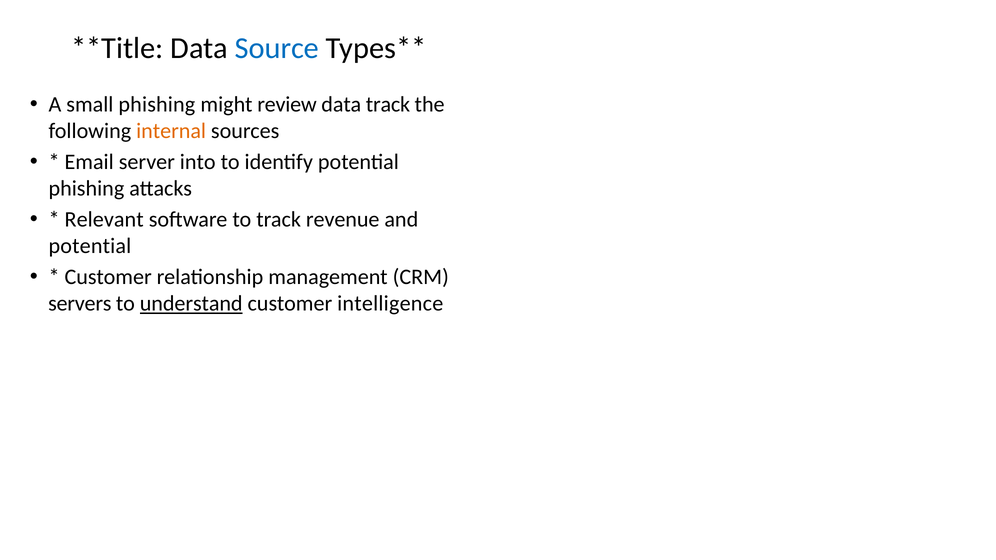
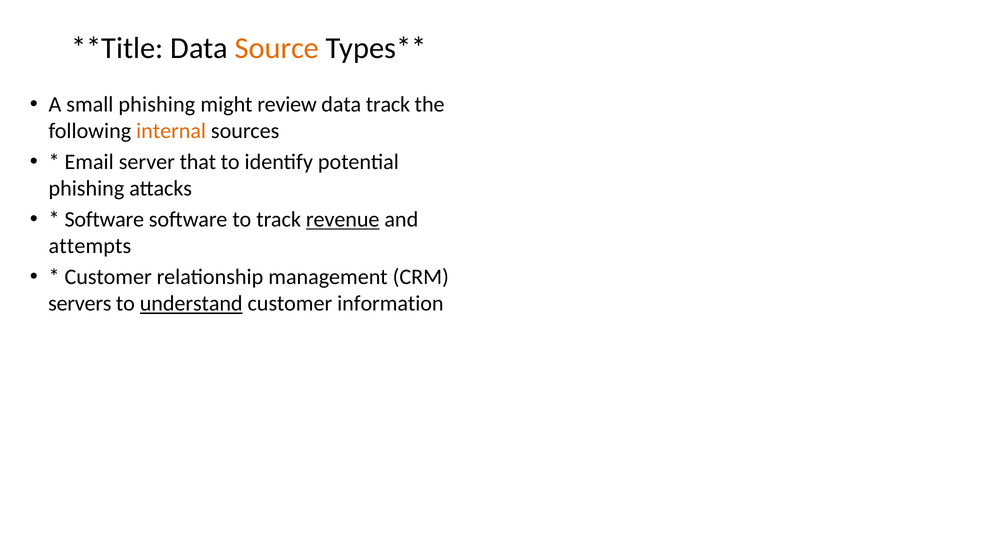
Source colour: blue -> orange
into: into -> that
Relevant at (104, 220): Relevant -> Software
revenue underline: none -> present
potential at (90, 246): potential -> attempts
intelligence: intelligence -> information
